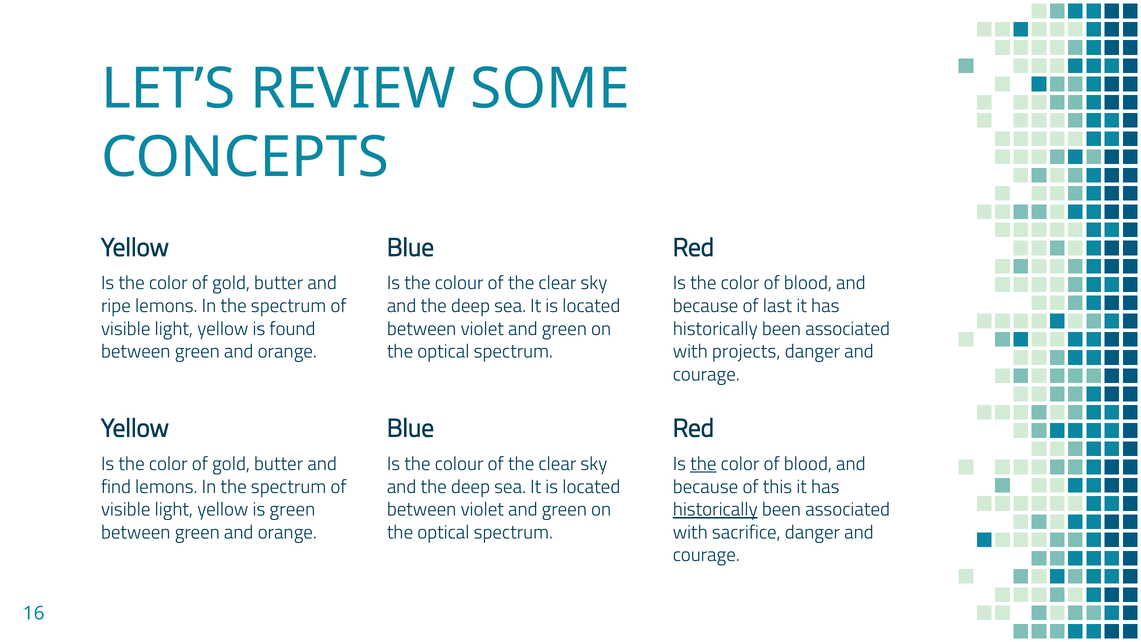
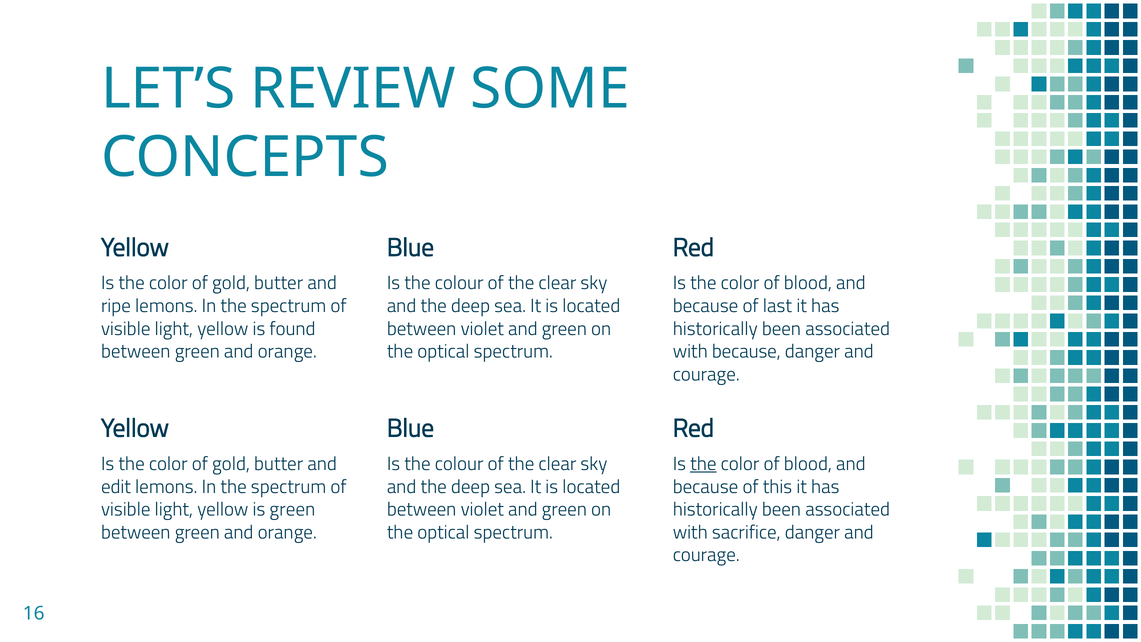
with projects: projects -> because
find: find -> edit
historically at (715, 509) underline: present -> none
